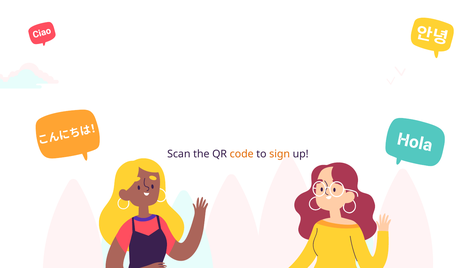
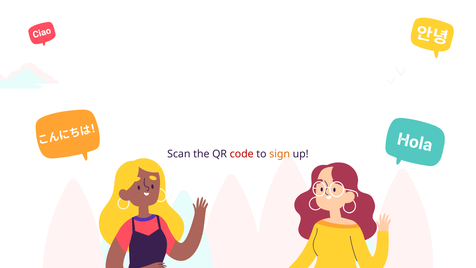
code colour: orange -> red
